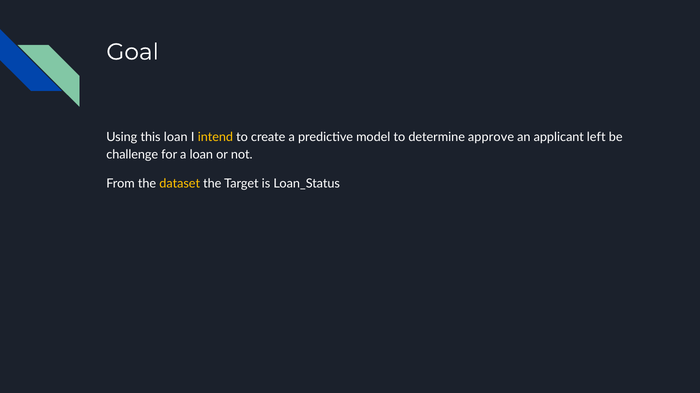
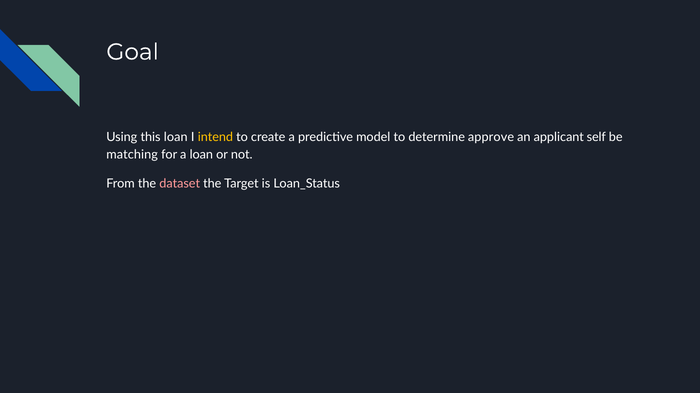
left: left -> self
challenge: challenge -> matching
dataset colour: yellow -> pink
